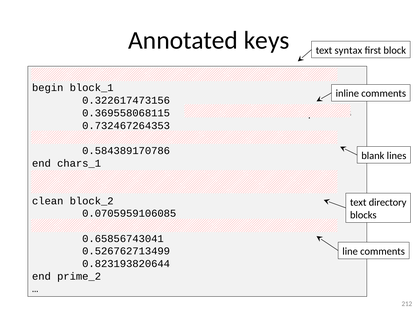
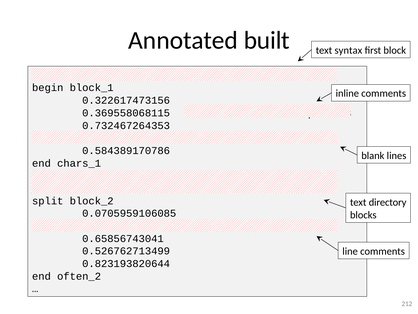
keys: keys -> built
clean: clean -> split
prime_2: prime_2 -> often_2
